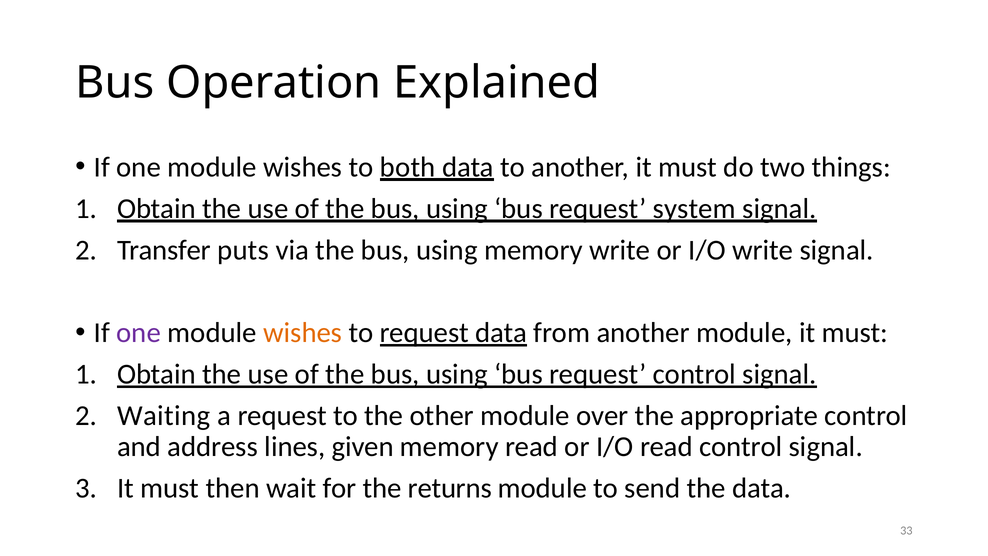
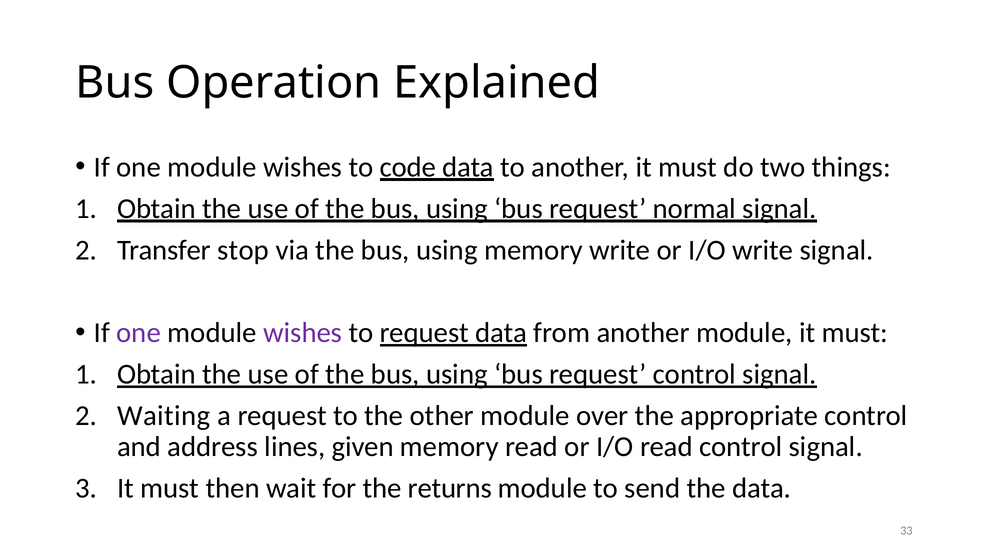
both: both -> code
system: system -> normal
puts: puts -> stop
wishes at (303, 333) colour: orange -> purple
